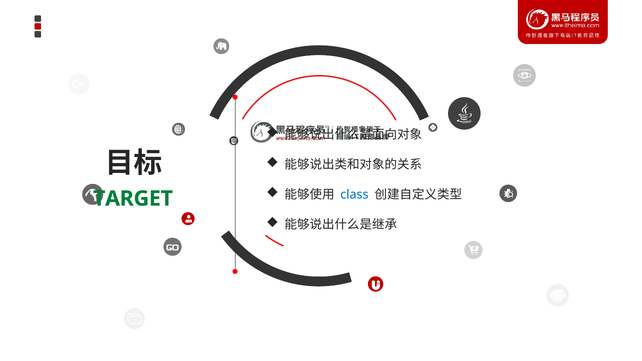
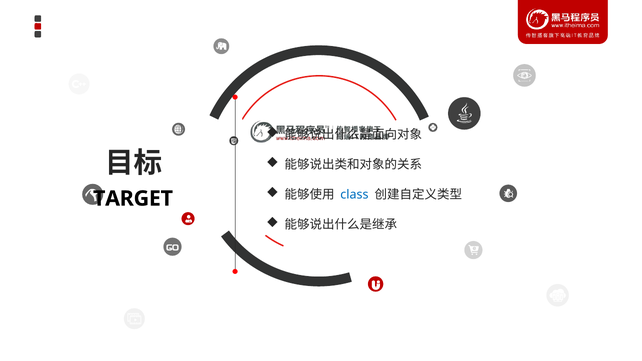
TARGET colour: green -> black
